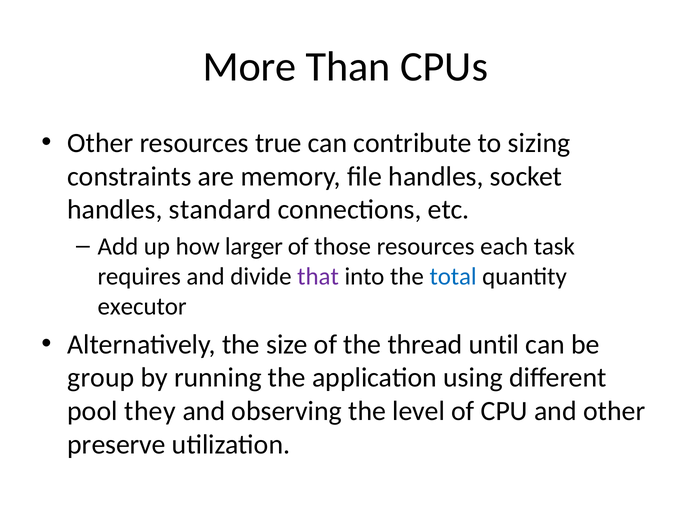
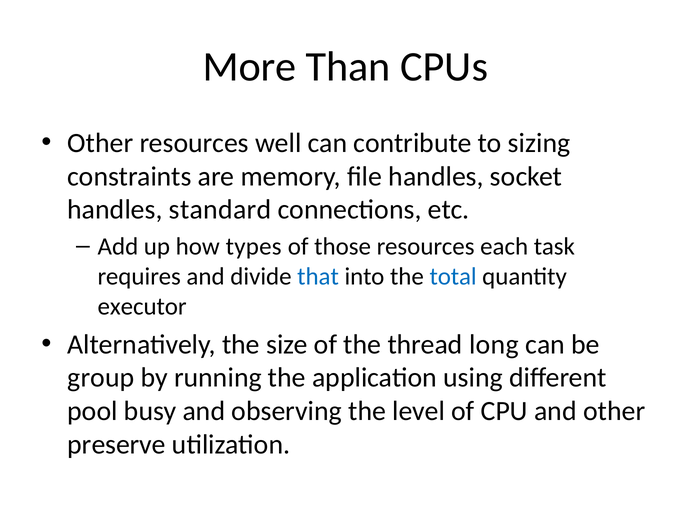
true: true -> well
larger: larger -> types
that colour: purple -> blue
until: until -> long
they: they -> busy
